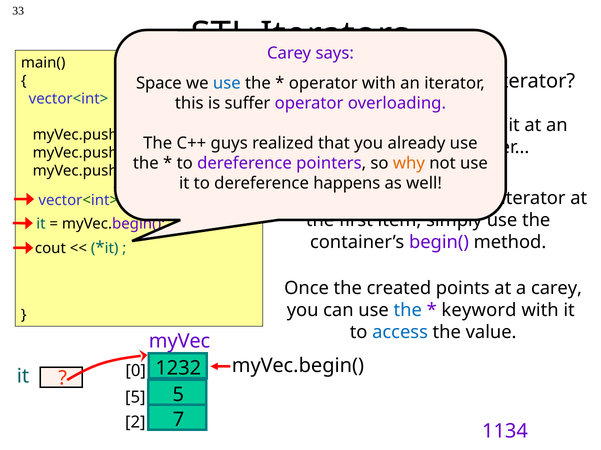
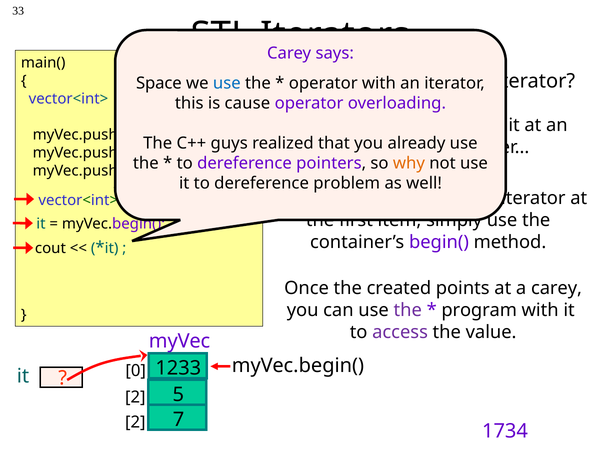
suffer: suffer -> cause
happens: happens -> problem
the at (408, 311) colour: blue -> purple
keyword: keyword -> program
access colour: blue -> purple
1232: 1232 -> 1233
5 at (135, 398): 5 -> 2
1134: 1134 -> 1734
